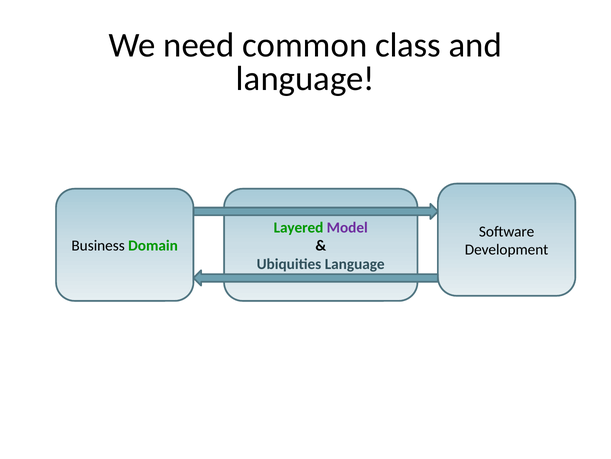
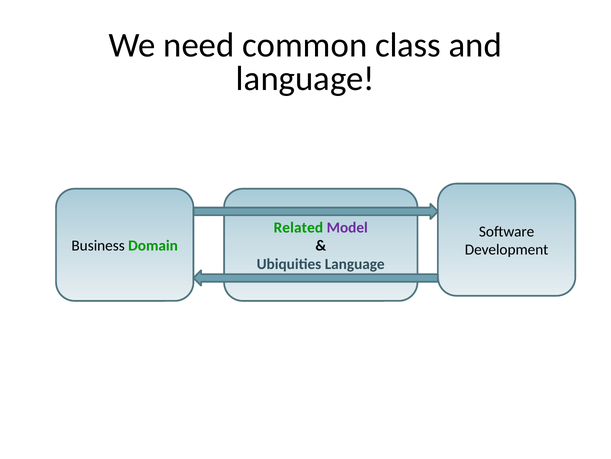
Layered: Layered -> Related
